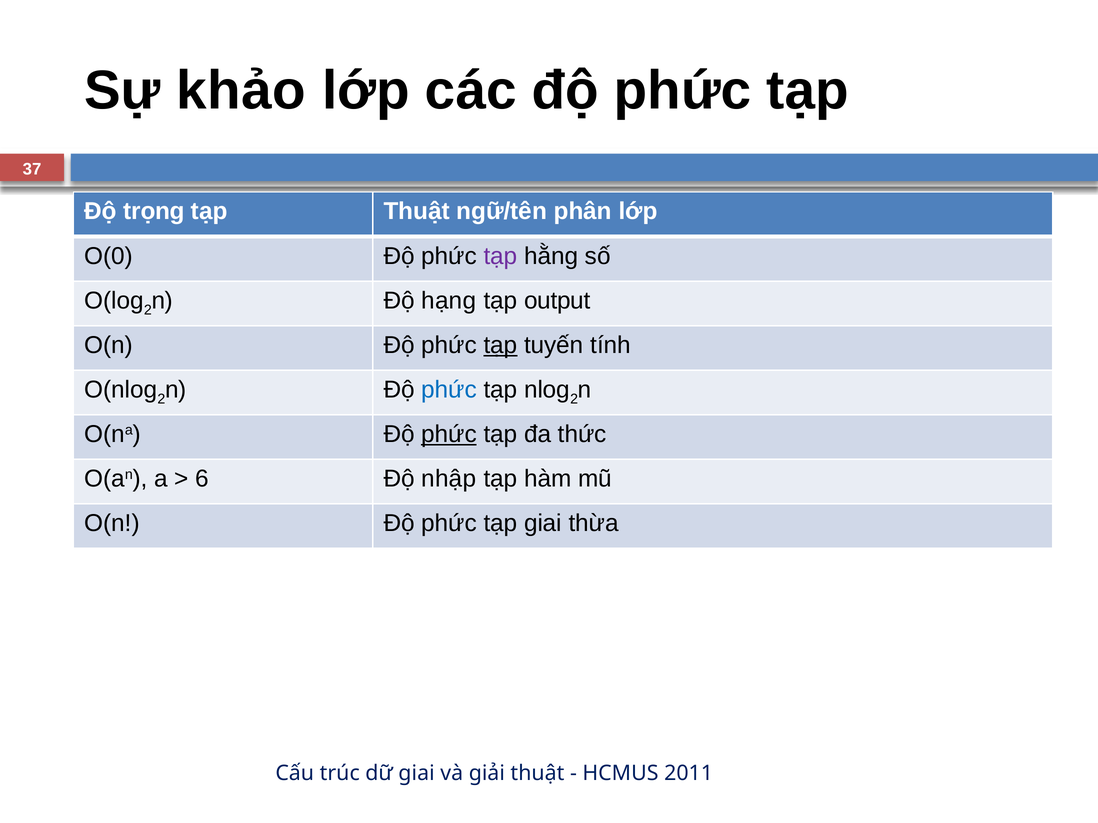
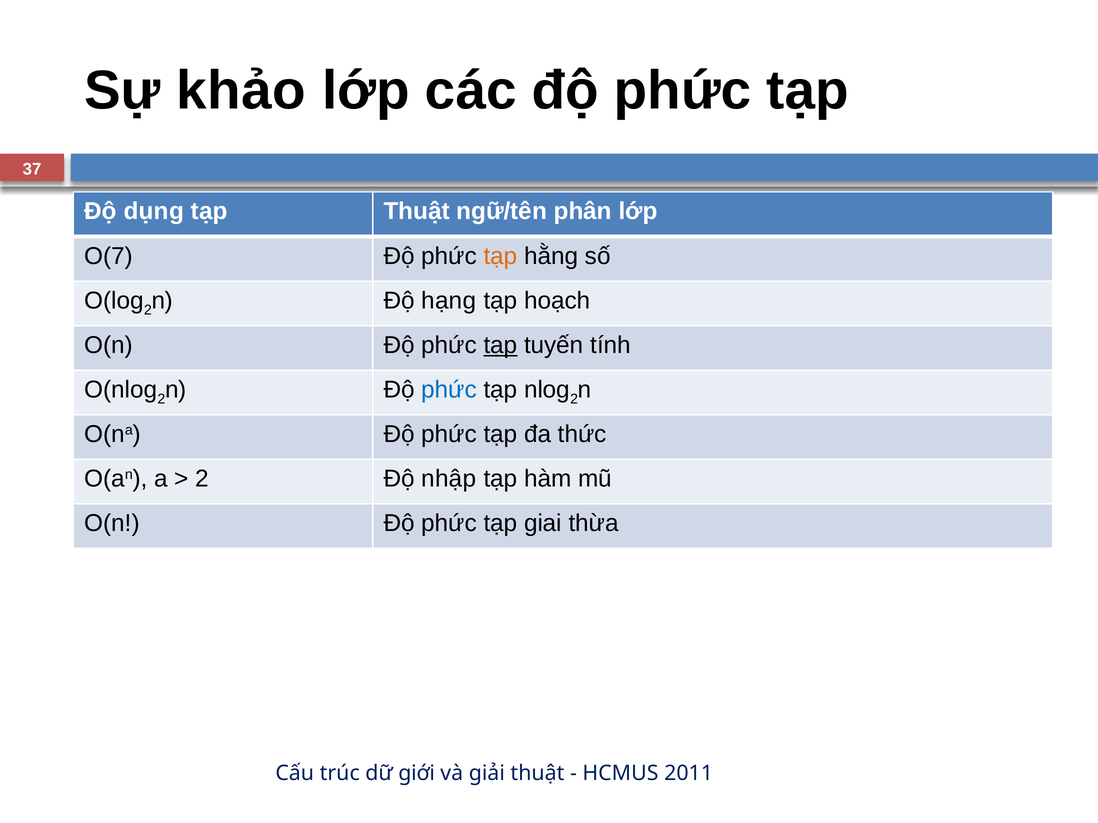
trọng: trọng -> dụng
O(0: O(0 -> O(7
tạp at (500, 256) colour: purple -> orange
output: output -> hoạch
phức at (449, 434) underline: present -> none
6 at (202, 479): 6 -> 2
dữ giai: giai -> giới
